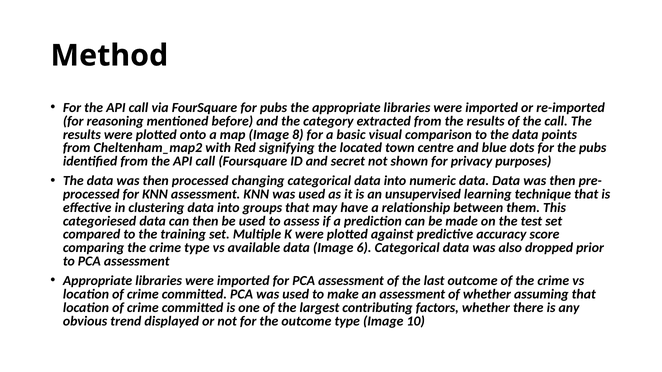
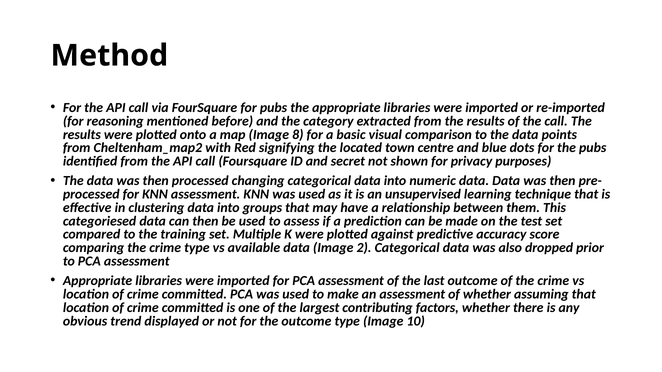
6: 6 -> 2
